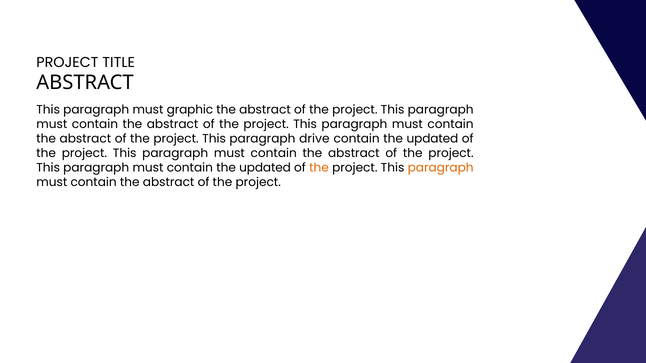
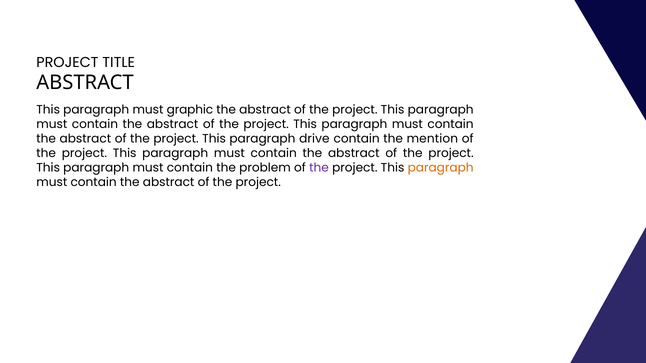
updated at (432, 139): updated -> mention
must contain the updated: updated -> problem
the at (319, 168) colour: orange -> purple
